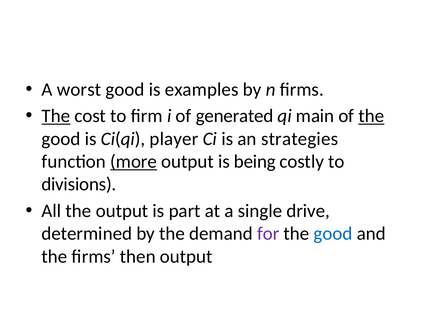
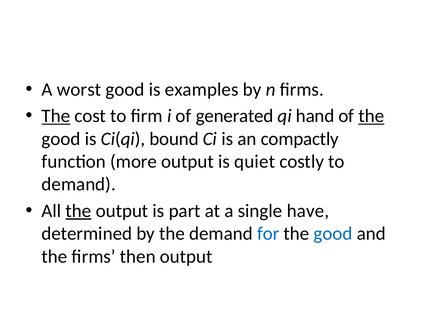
main: main -> hand
player: player -> bound
strategies: strategies -> compactly
more underline: present -> none
being: being -> quiet
divisions at (79, 184): divisions -> demand
the at (79, 211) underline: none -> present
drive: drive -> have
for colour: purple -> blue
